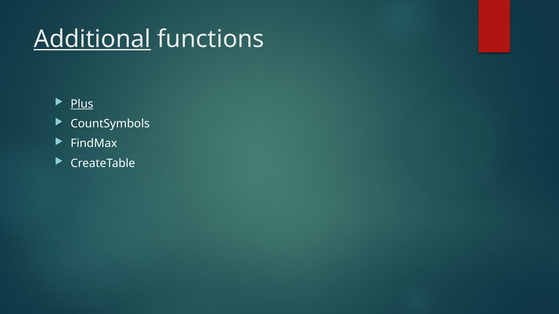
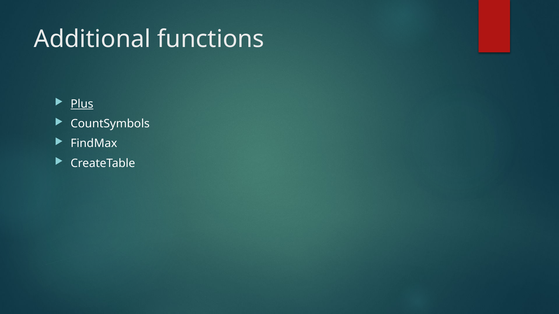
Additional underline: present -> none
